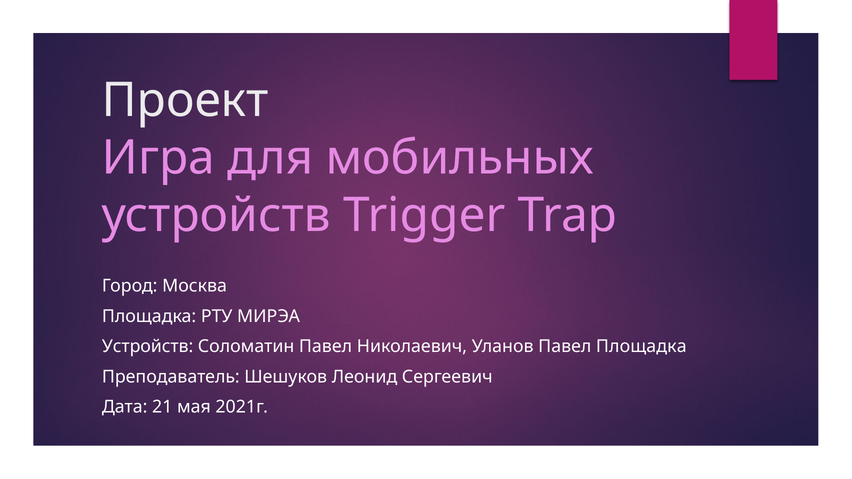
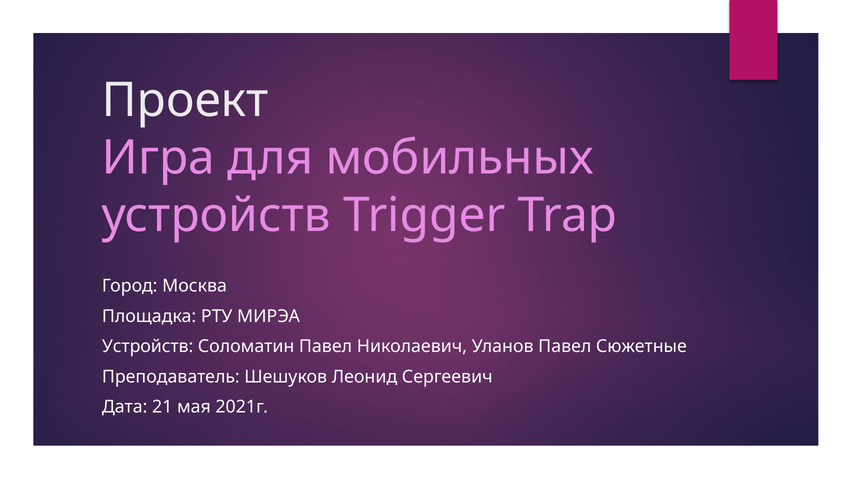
Павел Площадка: Площадка -> Сюжетные
